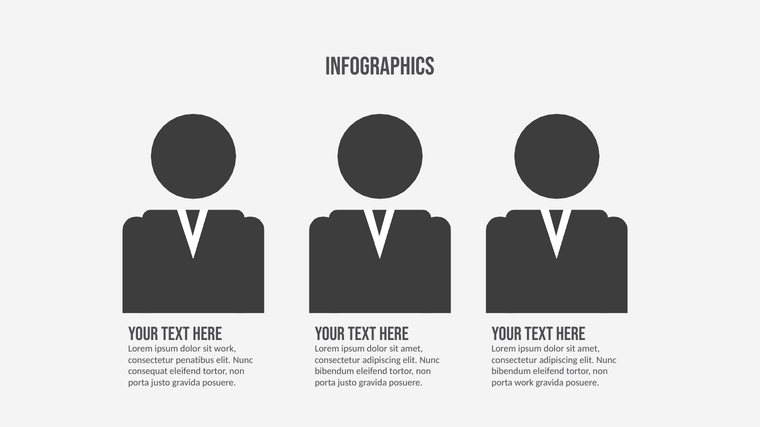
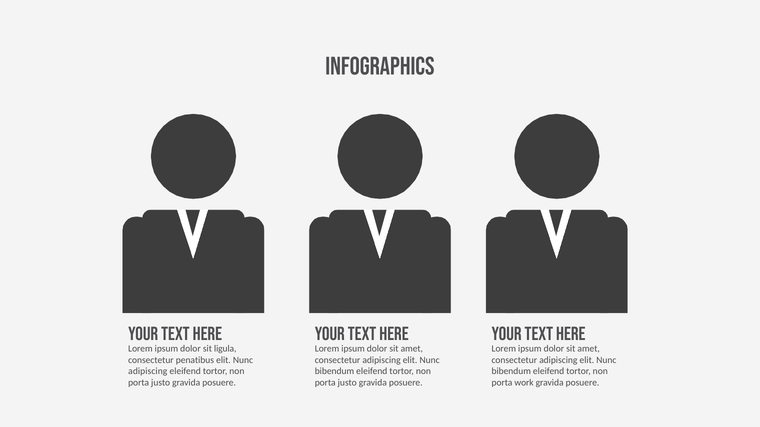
sit work: work -> ligula
consequat at (148, 372): consequat -> adipiscing
